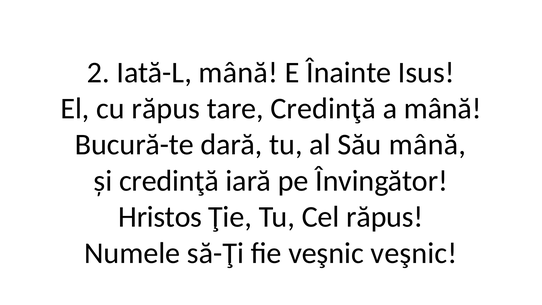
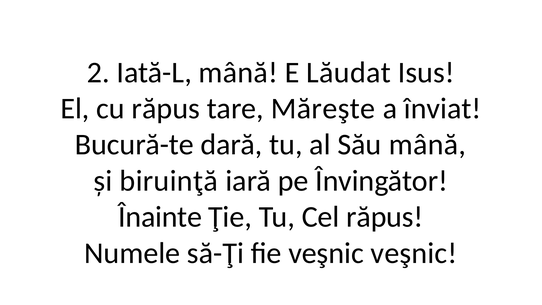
Înainte: Înainte -> Lăudat
tare Credinţă: Credinţă -> Măreşte
a mână: mână -> înviat
și credinţă: credinţă -> biruinţă
Hristos: Hristos -> Înainte
